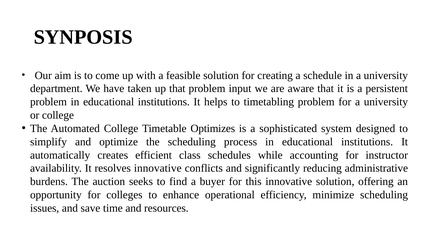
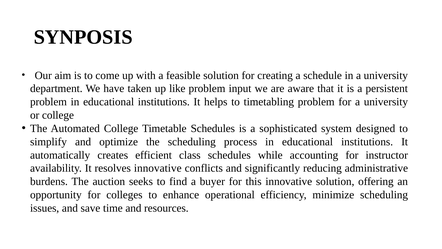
up that: that -> like
Timetable Optimizes: Optimizes -> Schedules
